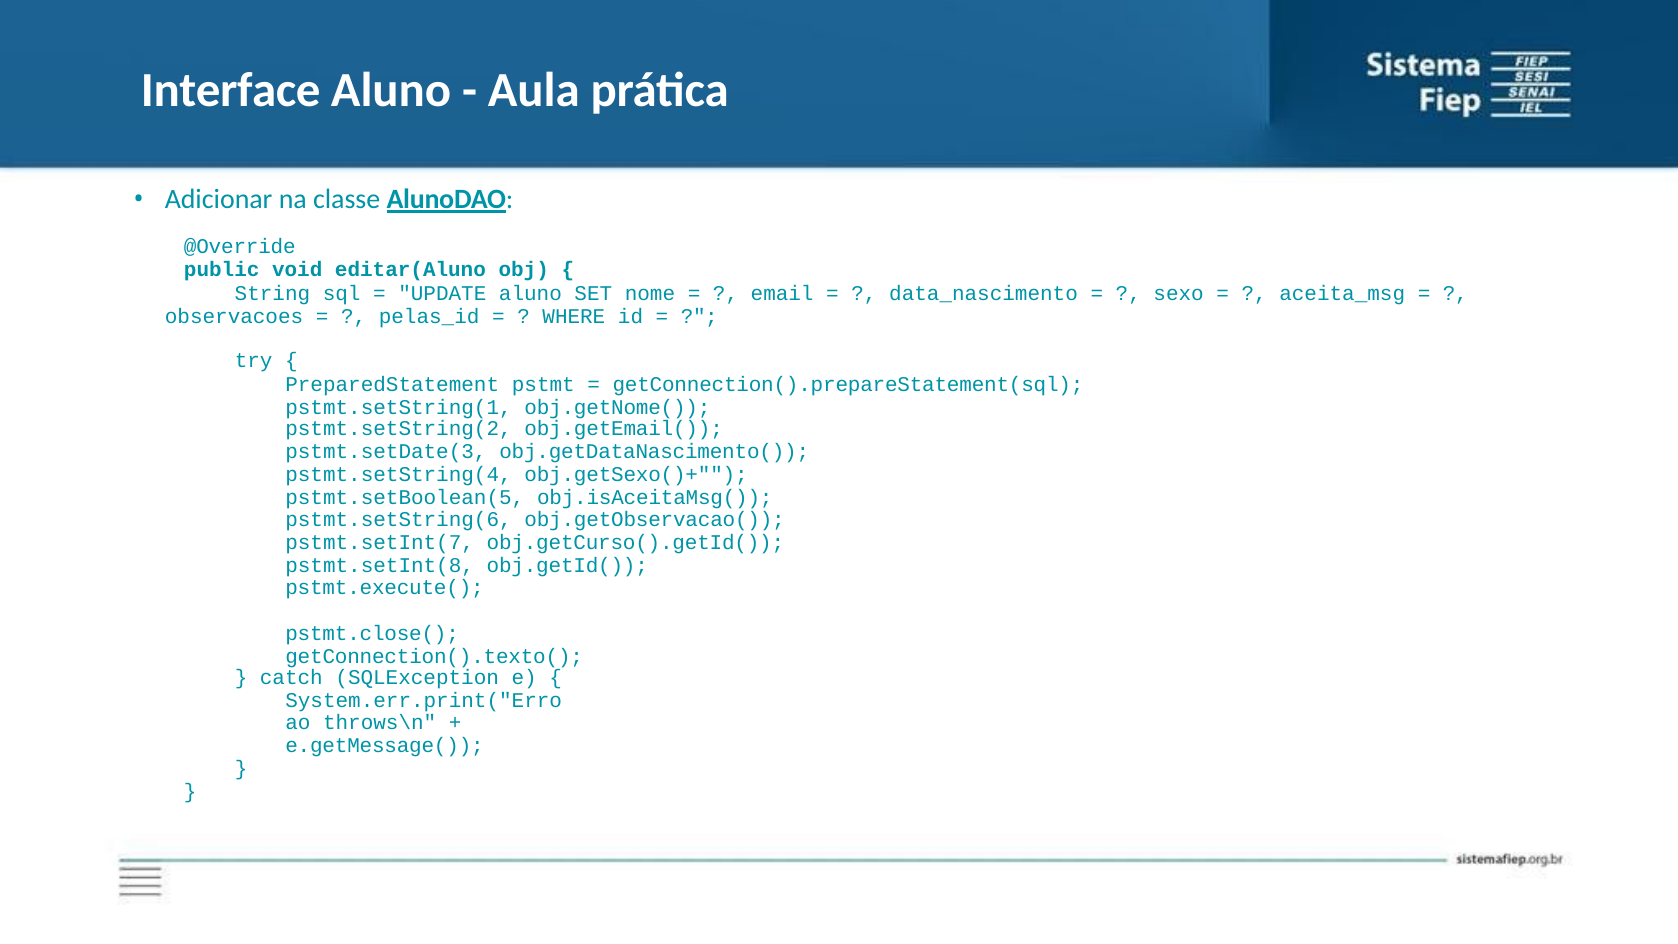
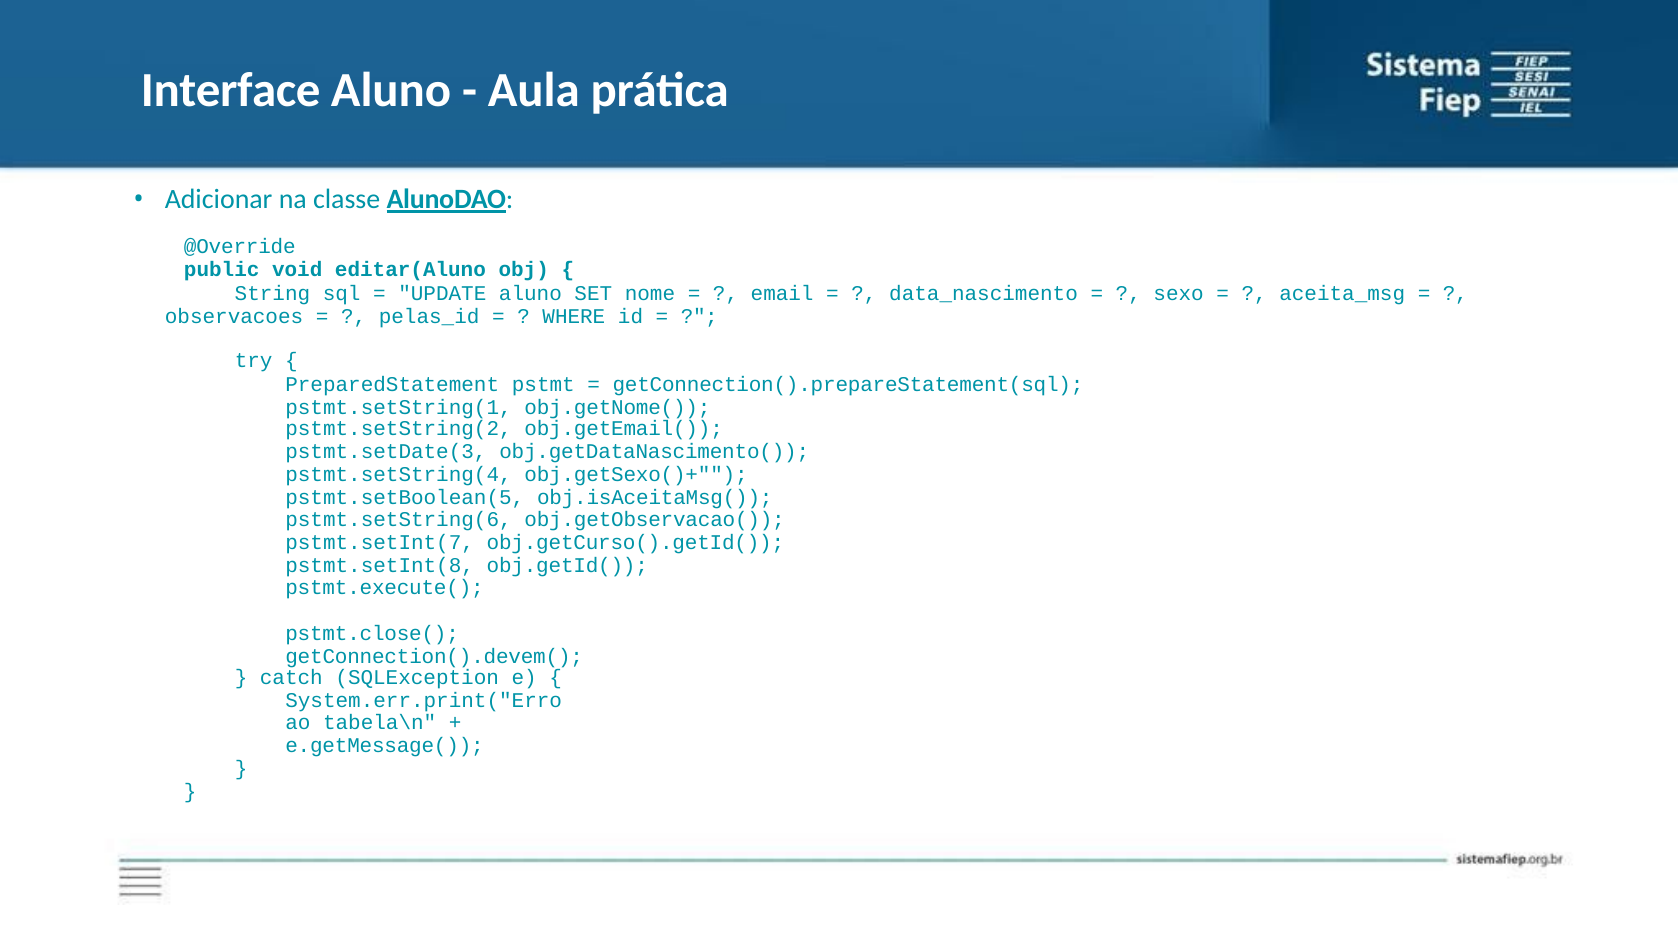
getConnection().texto(: getConnection().texto( -> getConnection().devem(
throws\n: throws\n -> tabela\n
